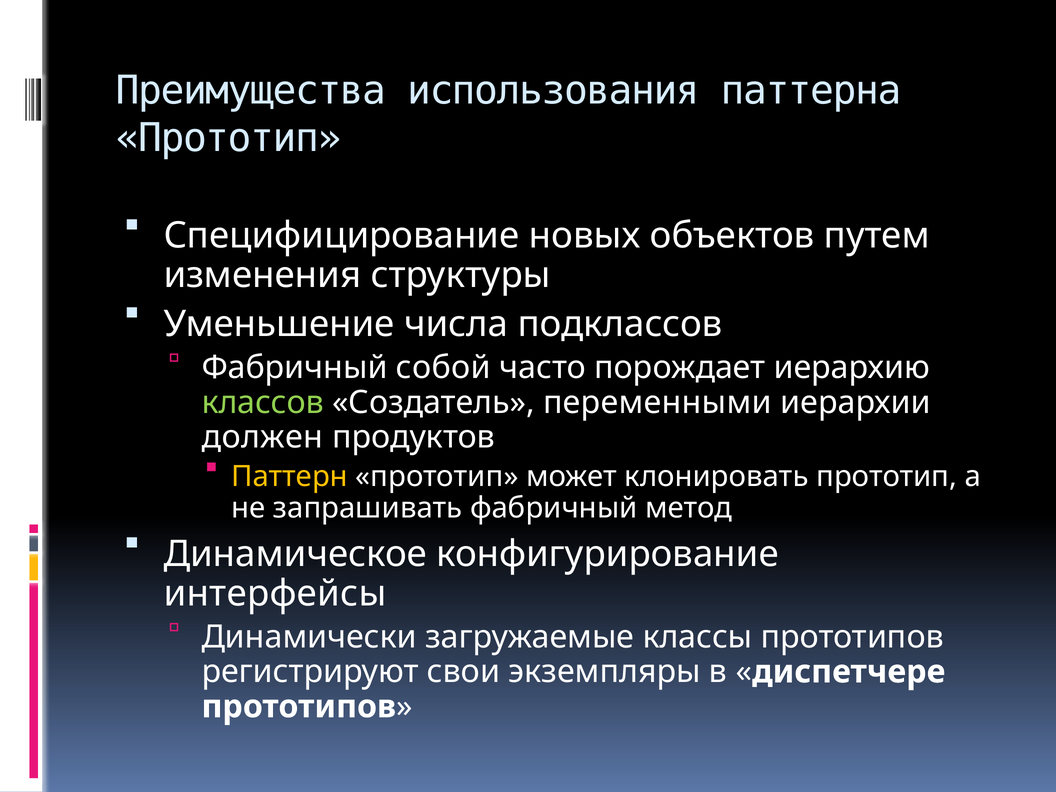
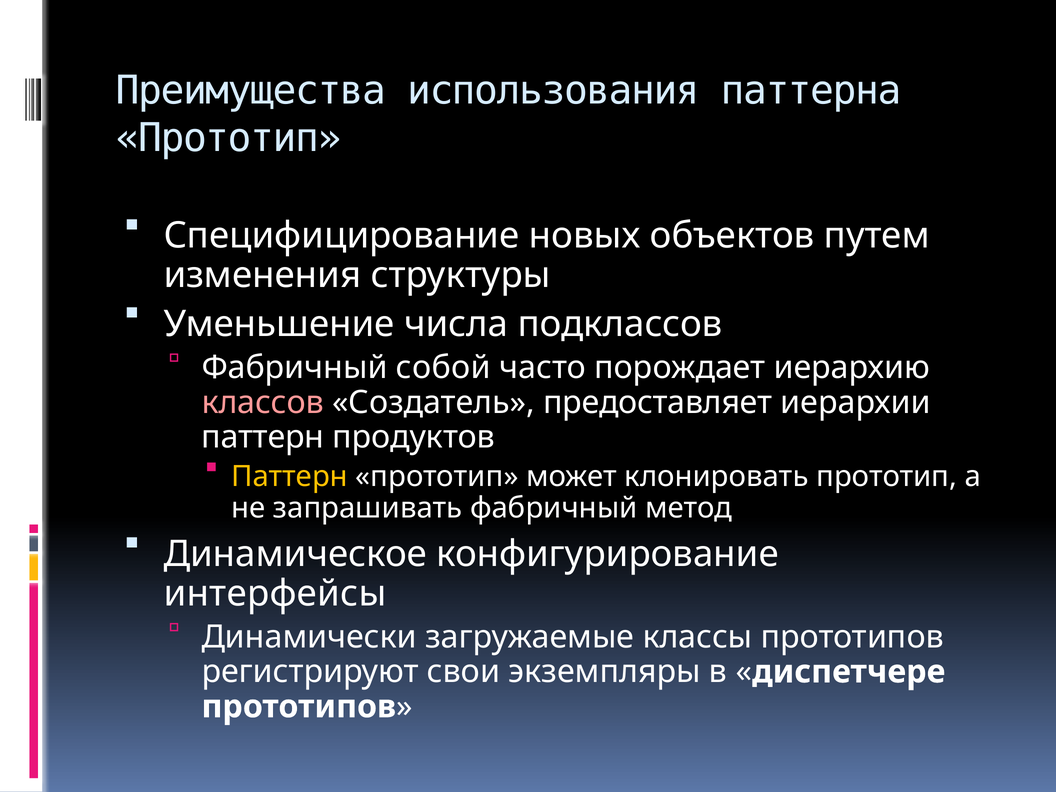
классов colour: light green -> pink
переменными: переменными -> предоставляет
должен at (262, 437): должен -> паттерн
